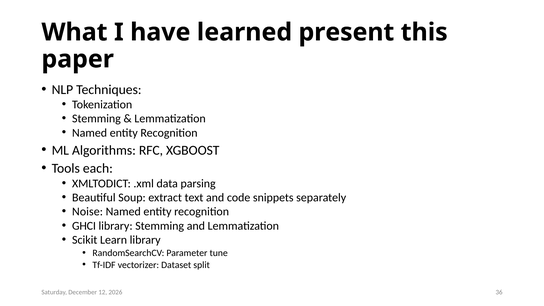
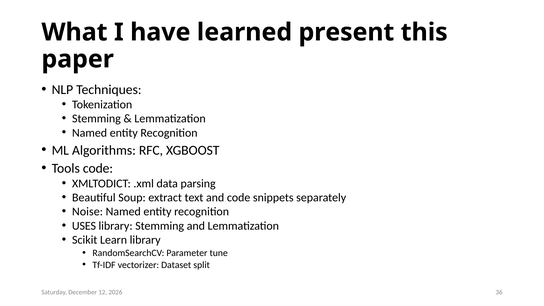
Tools each: each -> code
GHCI: GHCI -> USES
